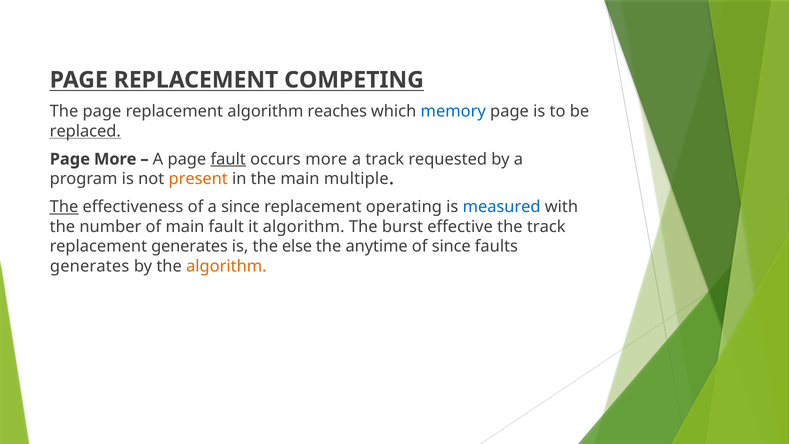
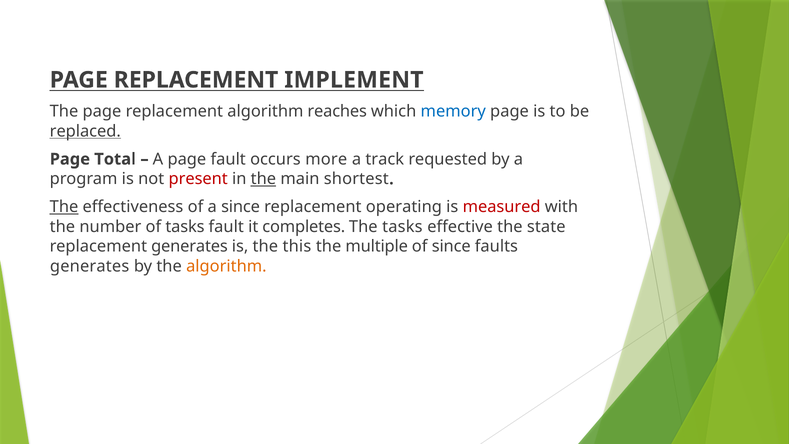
COMPETING: COMPETING -> IMPLEMENT
Page More: More -> Total
fault at (228, 159) underline: present -> none
present colour: orange -> red
the at (263, 179) underline: none -> present
multiple: multiple -> shortest
measured colour: blue -> red
of main: main -> tasks
it algorithm: algorithm -> completes
The burst: burst -> tasks
the track: track -> state
else: else -> this
anytime: anytime -> multiple
